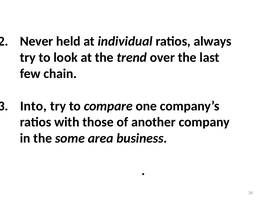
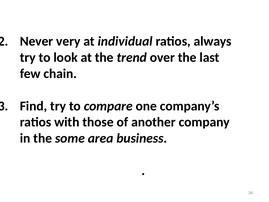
held: held -> very
Into: Into -> Find
